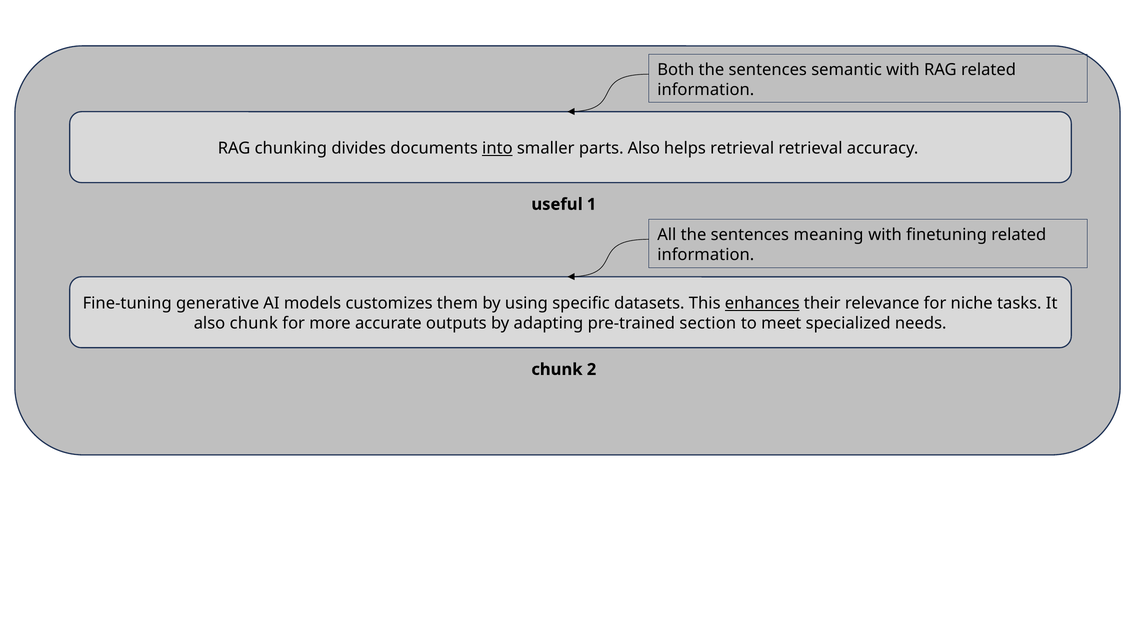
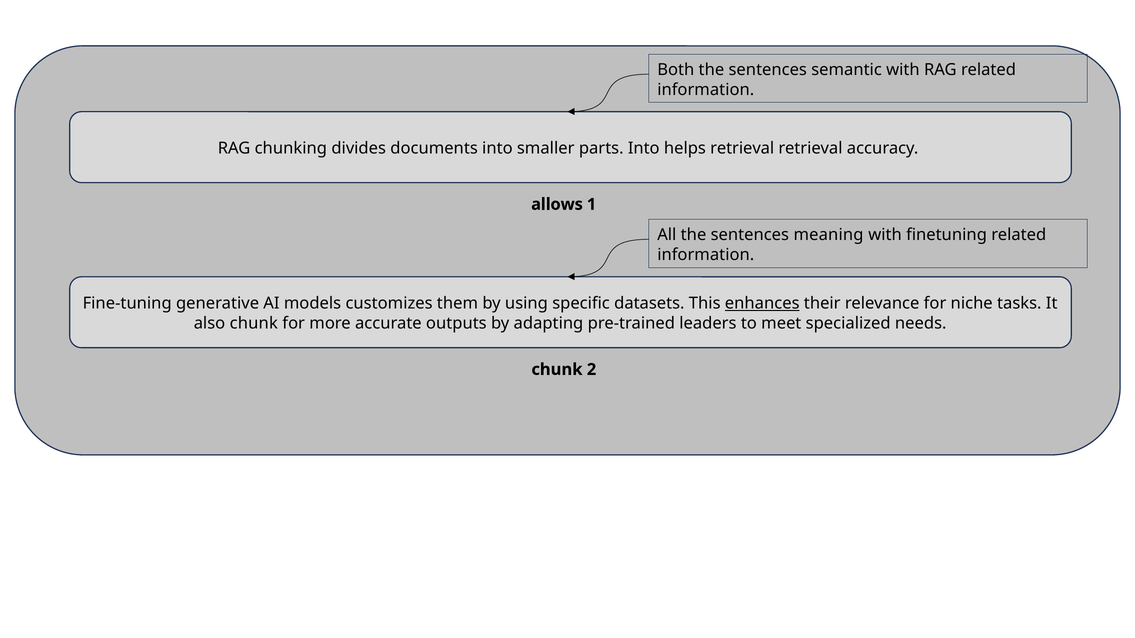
into at (497, 148) underline: present -> none
parts Also: Also -> Into
useful: useful -> allows
section: section -> leaders
